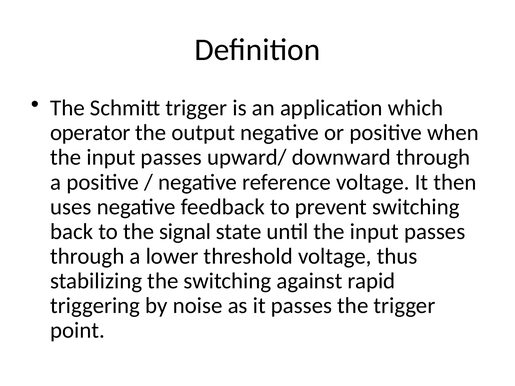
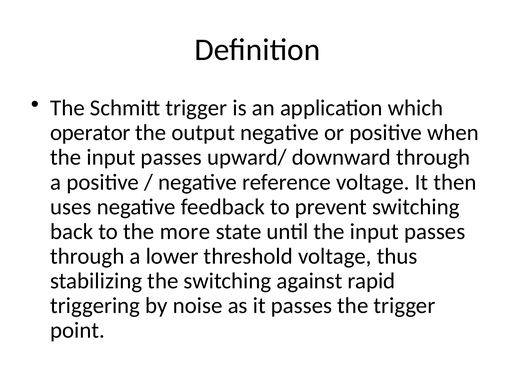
signal: signal -> more
